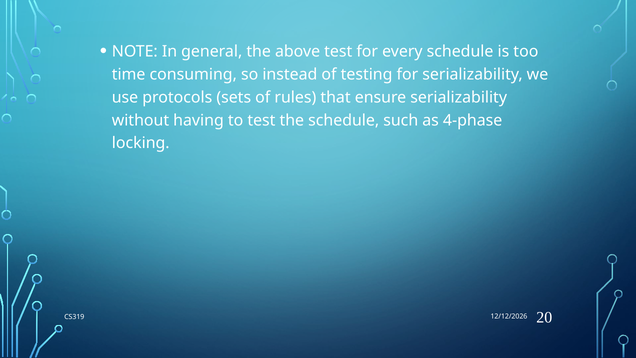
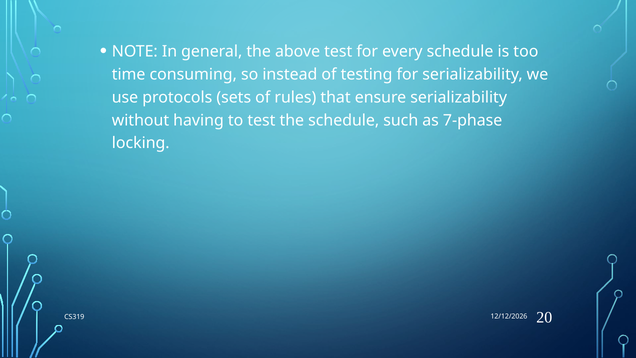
4-phase: 4-phase -> 7-phase
